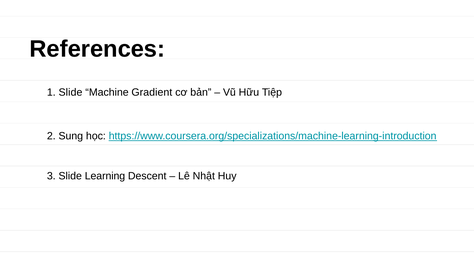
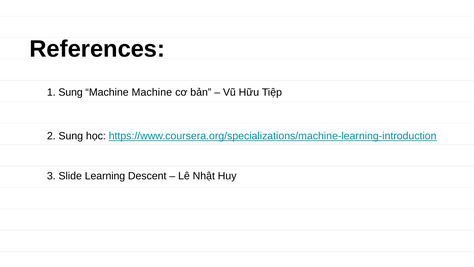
1 Slide: Slide -> Sung
Machine Gradient: Gradient -> Machine
